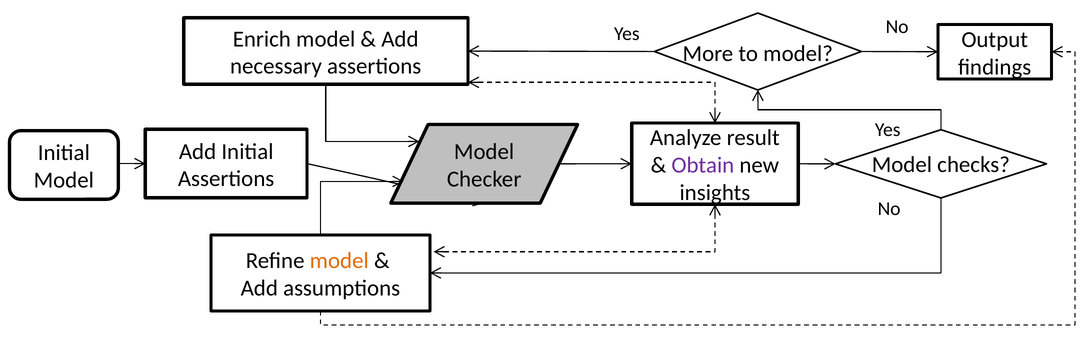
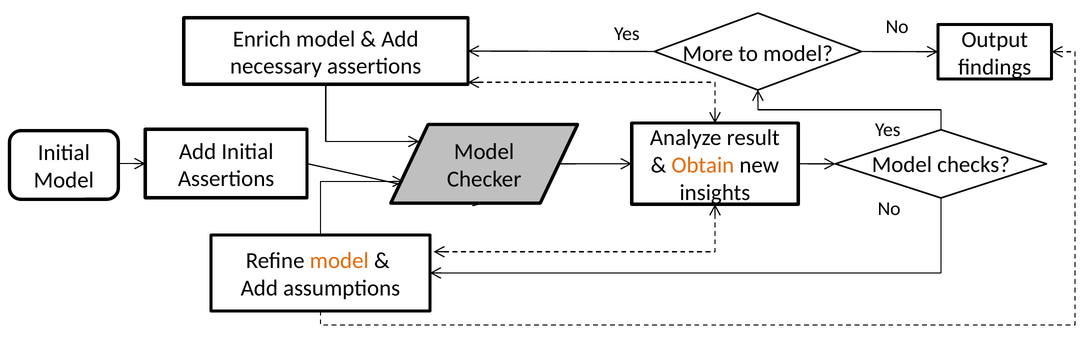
Obtain colour: purple -> orange
